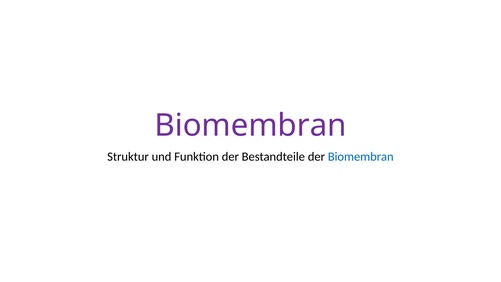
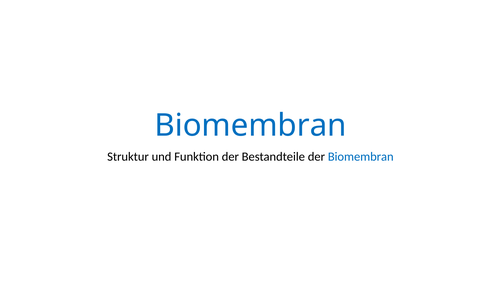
Biomembran at (250, 125) colour: purple -> blue
